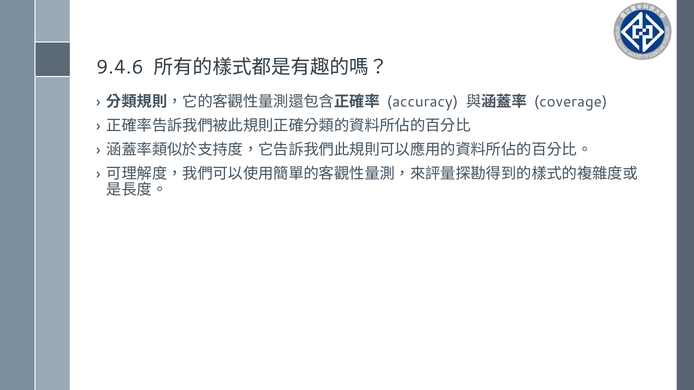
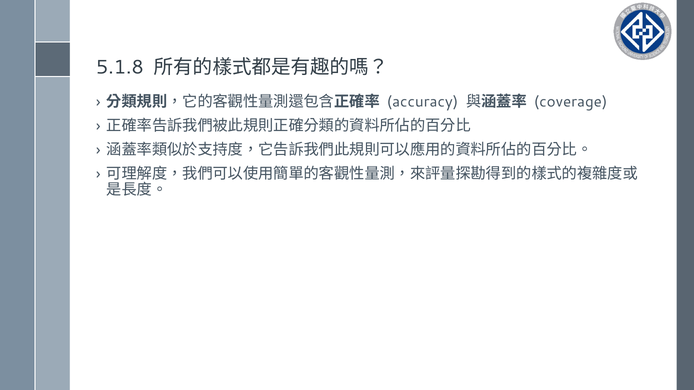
9.4.6: 9.4.6 -> 5.1.8
